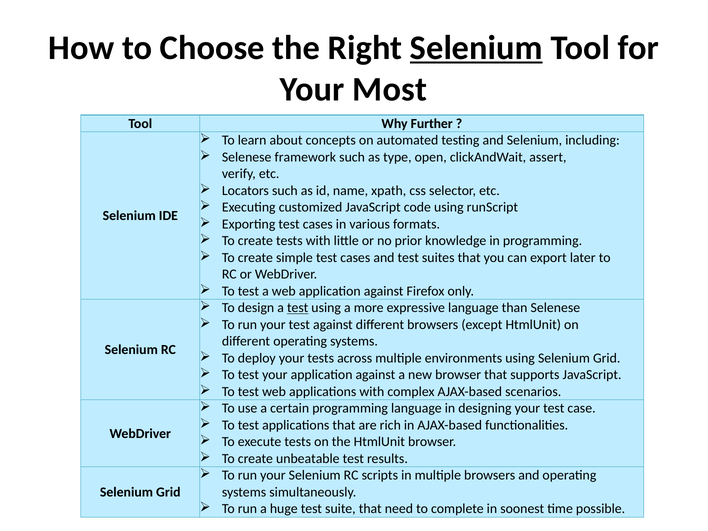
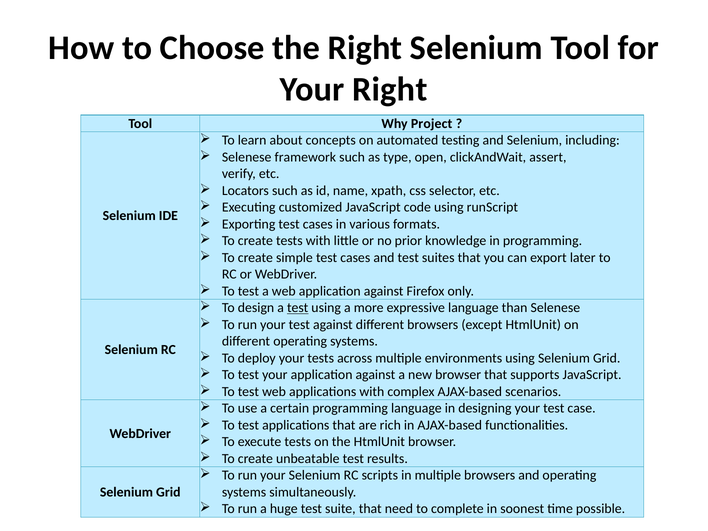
Selenium at (476, 48) underline: present -> none
Your Most: Most -> Right
Further: Further -> Project
